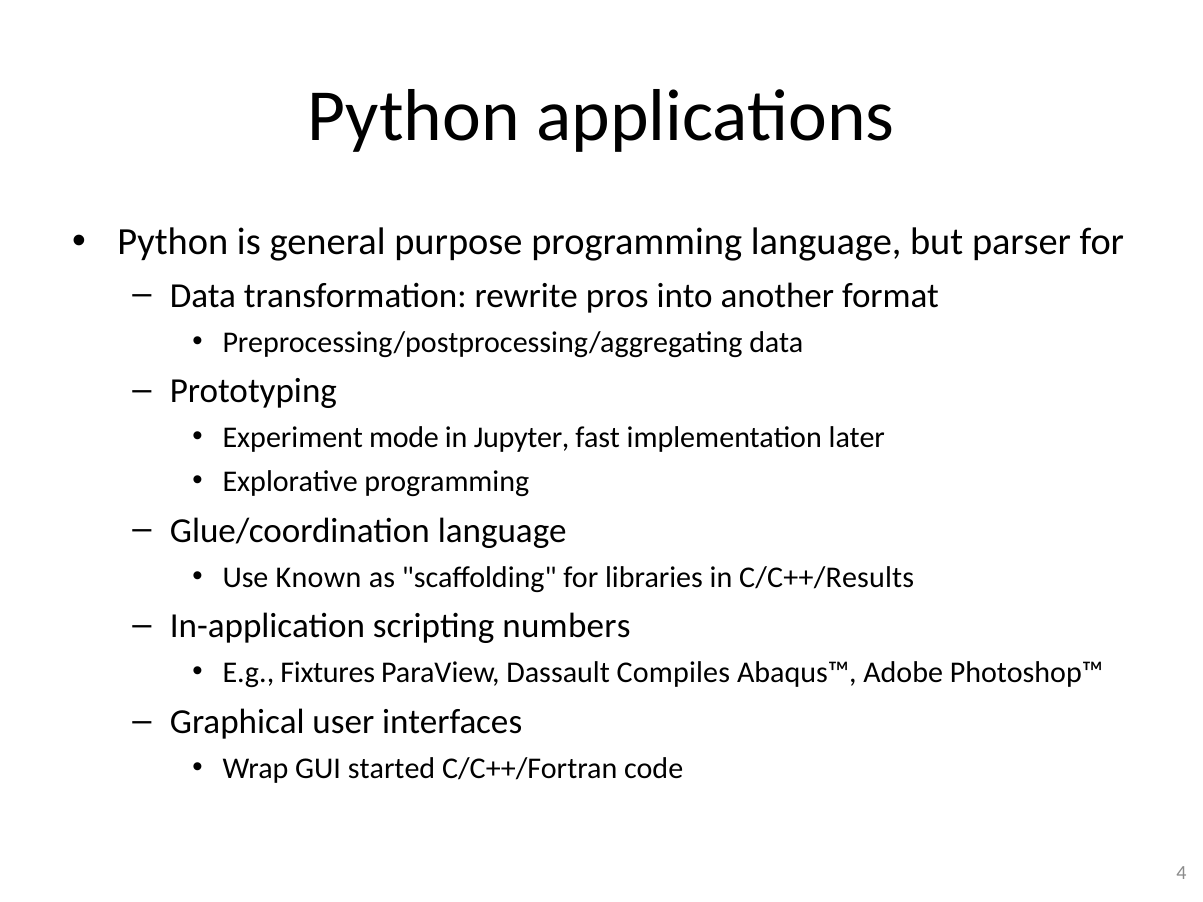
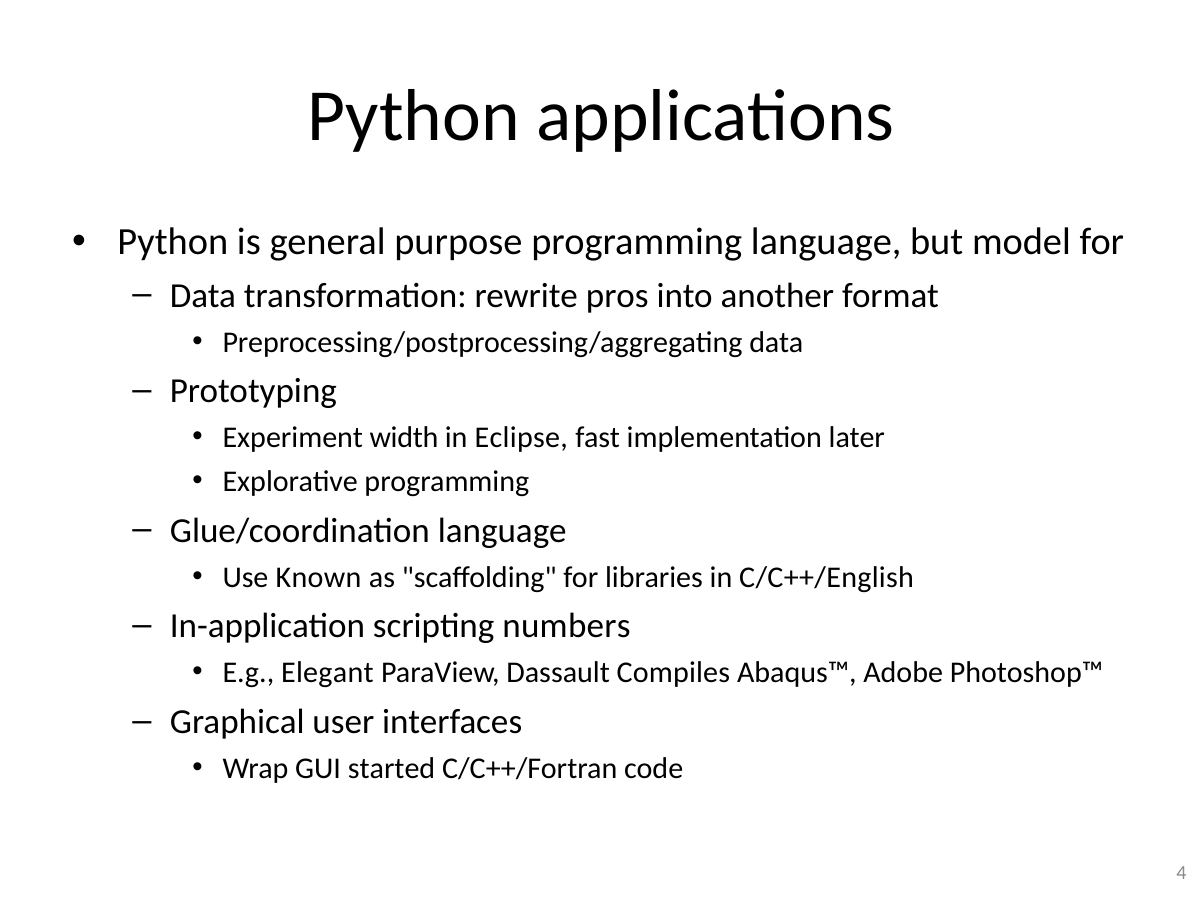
parser: parser -> model
mode: mode -> width
Jupyter: Jupyter -> Eclipse
C/C++/Results: C/C++/Results -> C/C++/English
Fixtures: Fixtures -> Elegant
